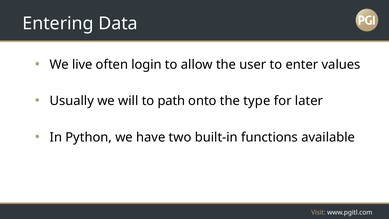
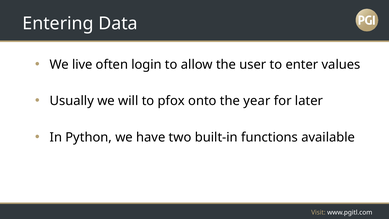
path: path -> pfox
type: type -> year
